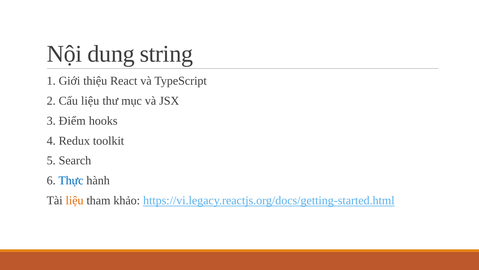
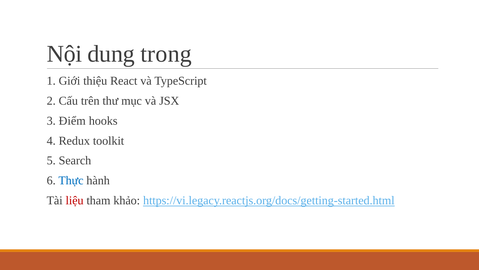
string: string -> trong
Cấu liệu: liệu -> trên
liệu at (75, 200) colour: orange -> red
